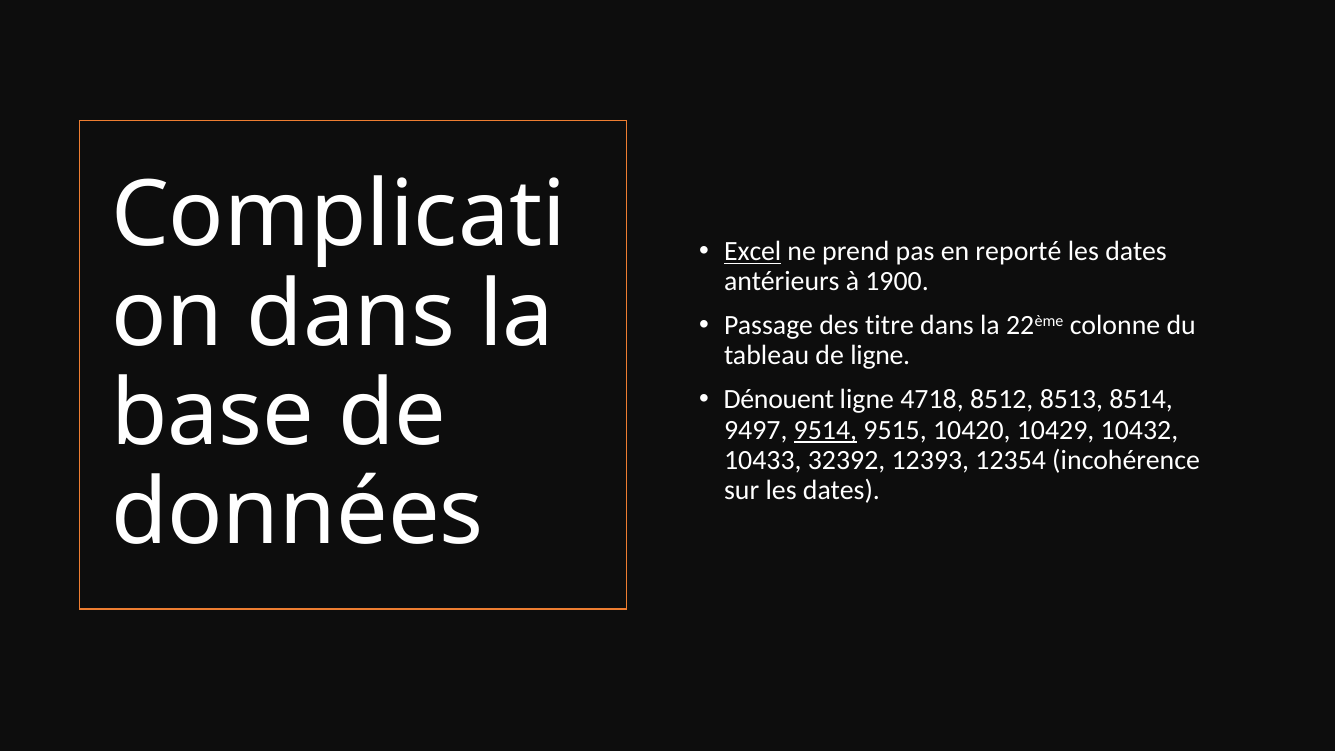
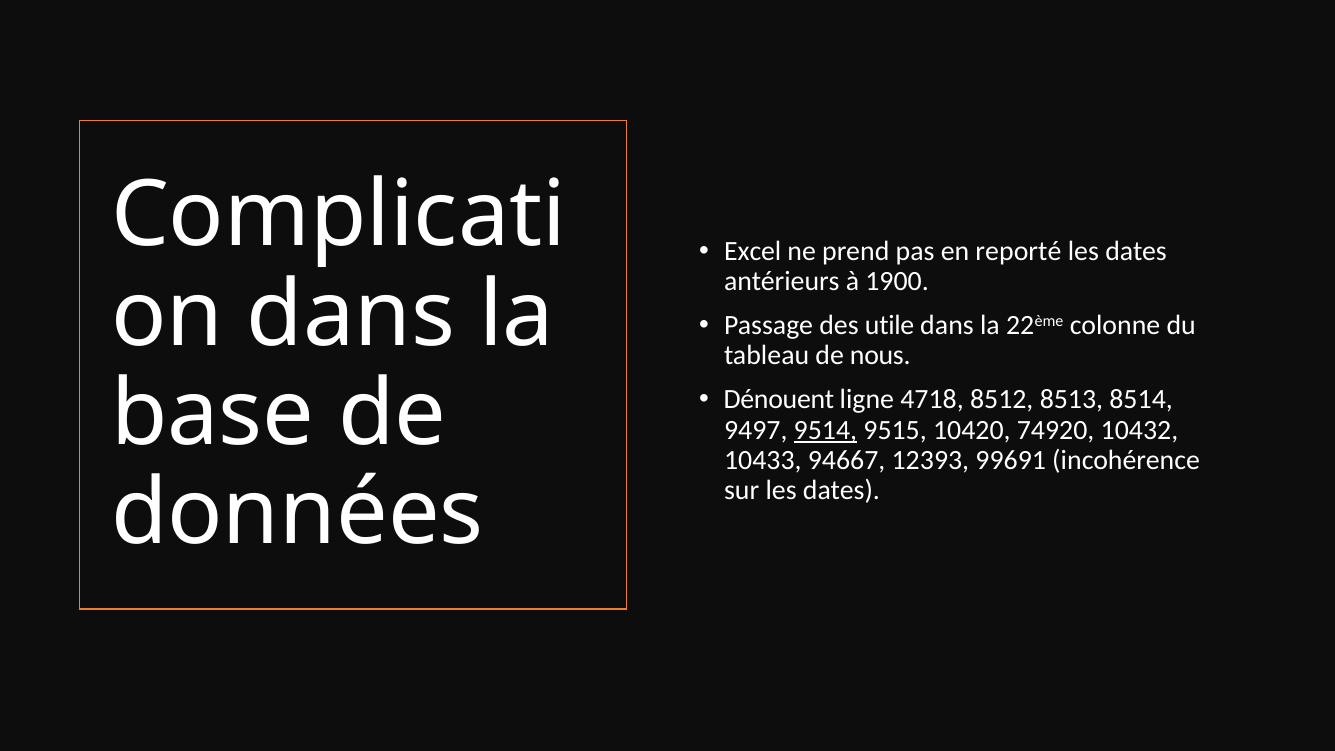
Excel underline: present -> none
titre: titre -> utile
de ligne: ligne -> nous
10429: 10429 -> 74920
32392: 32392 -> 94667
12354: 12354 -> 99691
